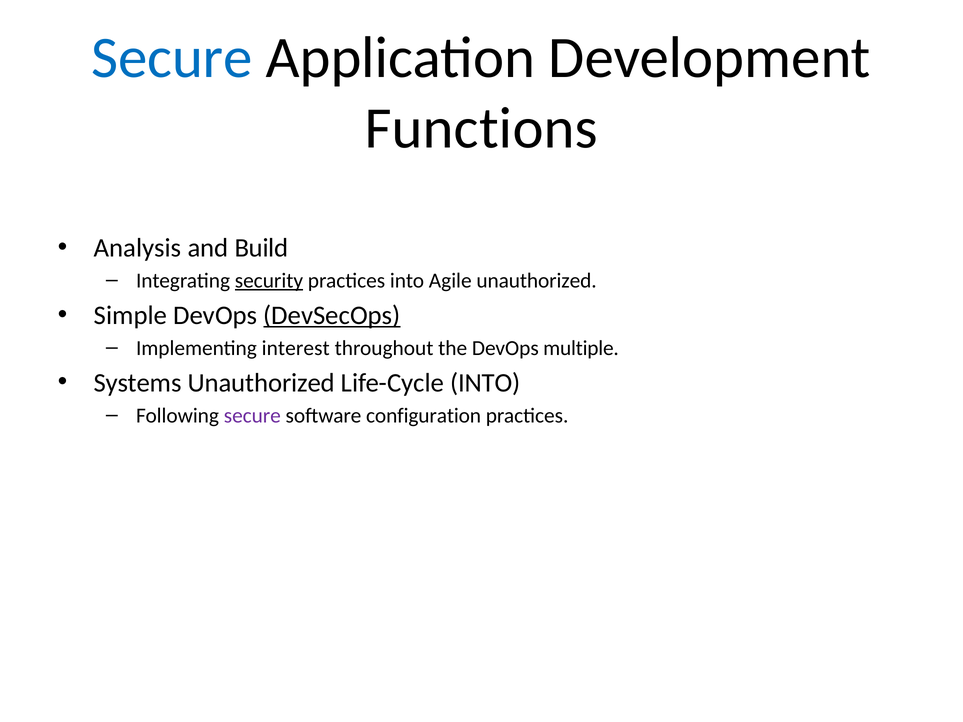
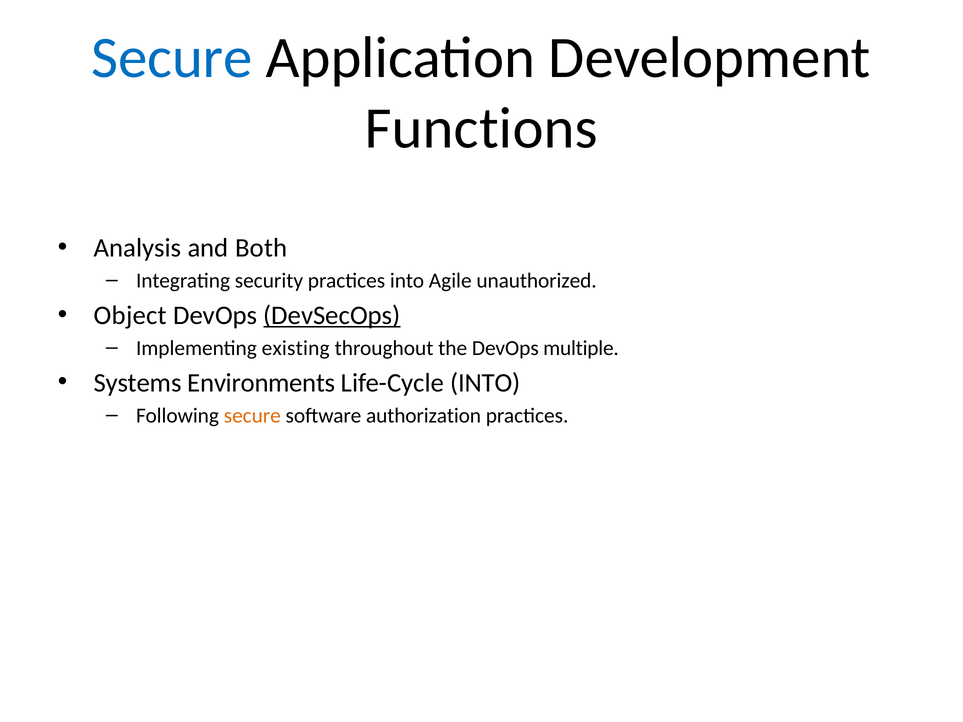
Build: Build -> Both
security underline: present -> none
Simple: Simple -> Object
interest: interest -> existing
Systems Unauthorized: Unauthorized -> Environments
secure at (252, 416) colour: purple -> orange
configuration: configuration -> authorization
